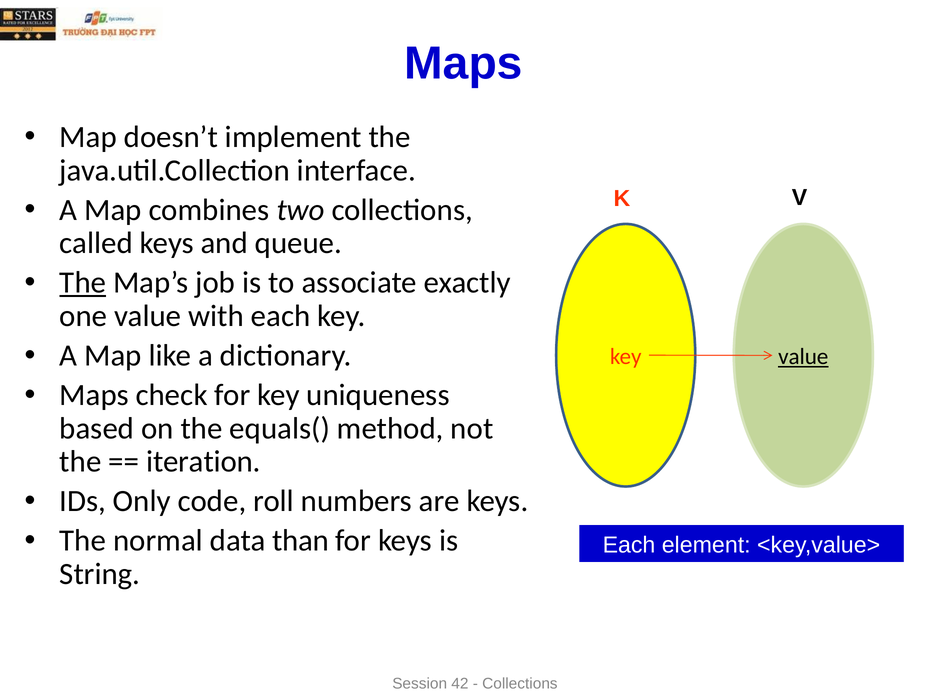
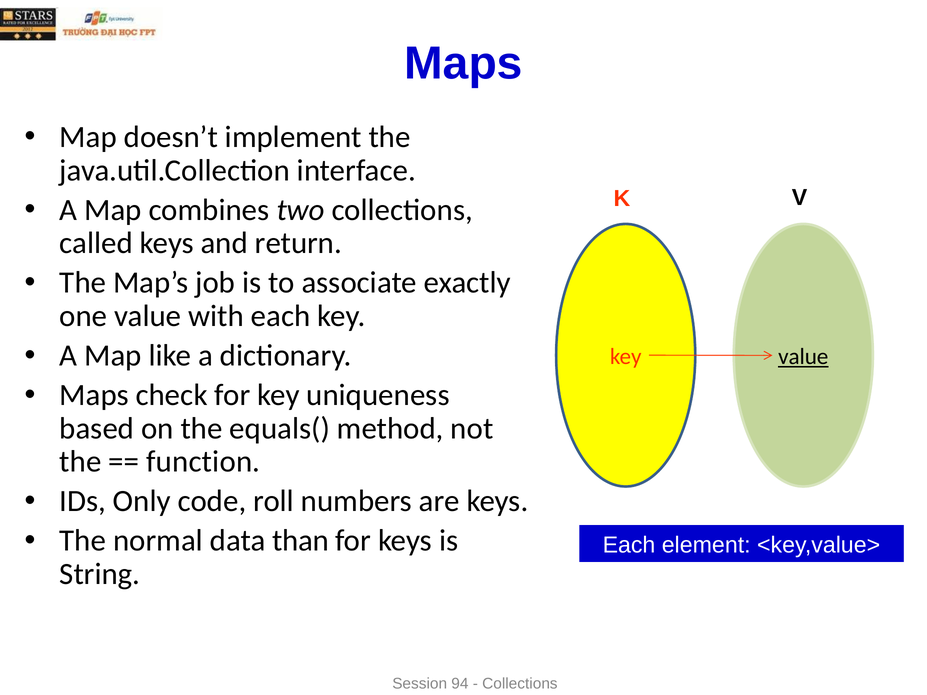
queue: queue -> return
The at (83, 283) underline: present -> none
iteration: iteration -> function
42: 42 -> 94
